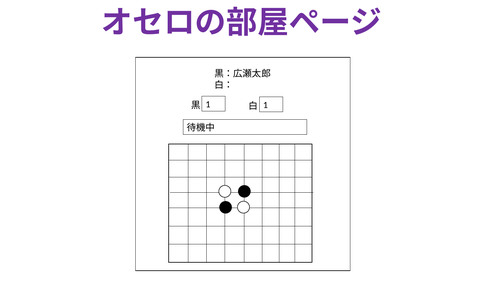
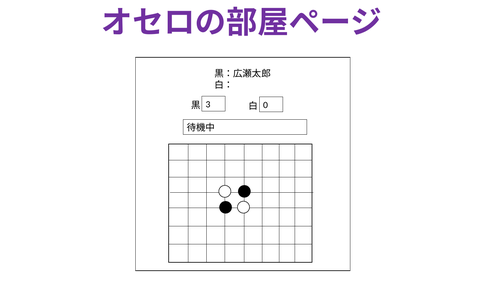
1 at (208, 104): 1 -> 3
1 at (265, 105): 1 -> 0
